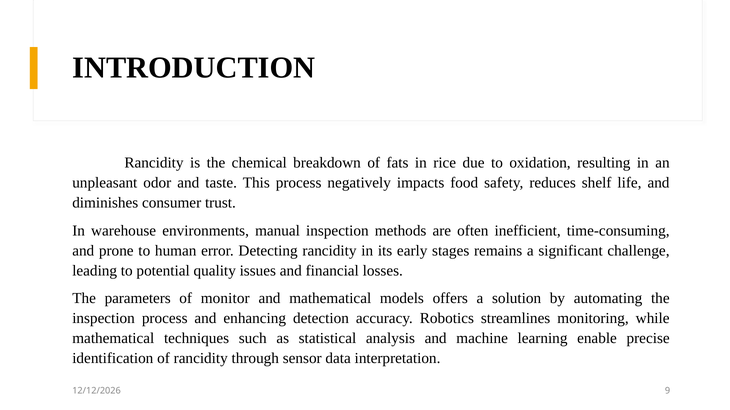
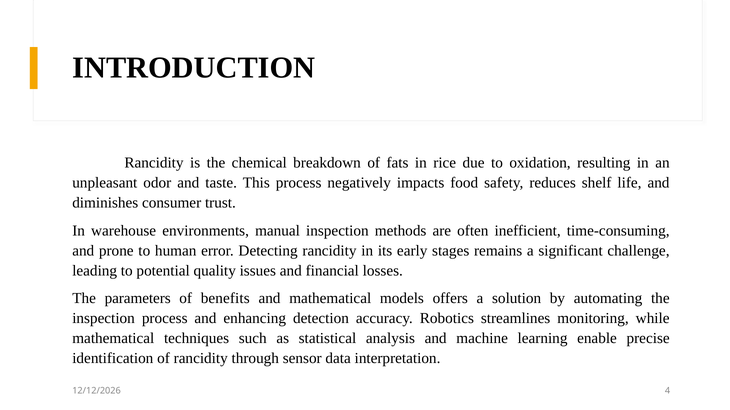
monitor: monitor -> benefits
9: 9 -> 4
